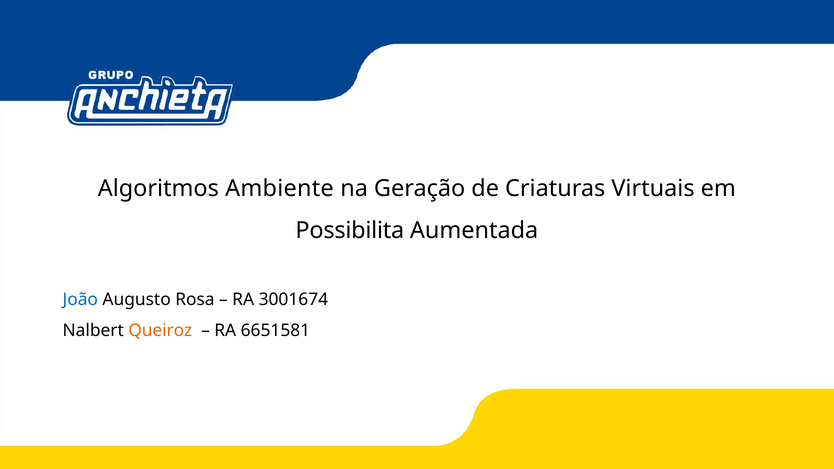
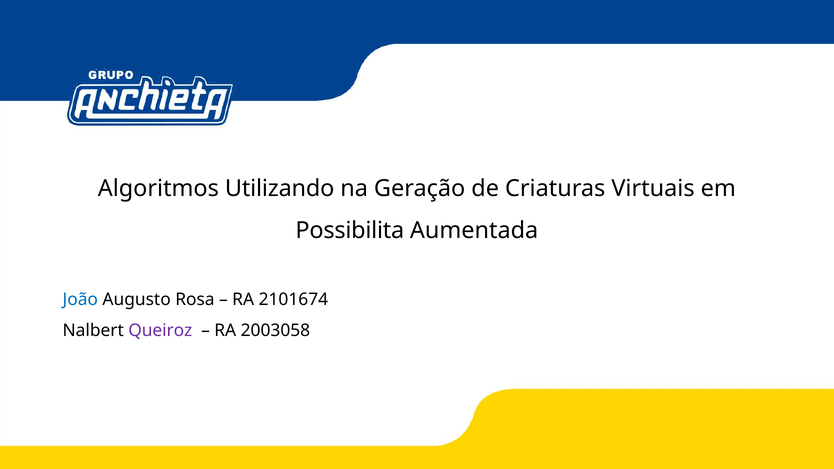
Ambiente: Ambiente -> Utilizando
3001674: 3001674 -> 2101674
Queiroz colour: orange -> purple
6651581: 6651581 -> 2003058
